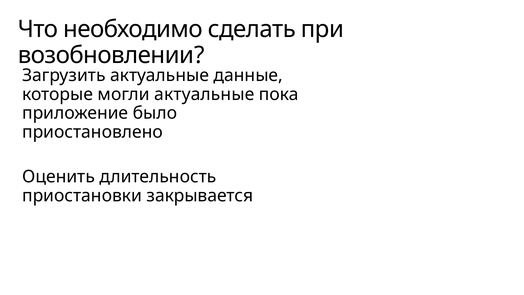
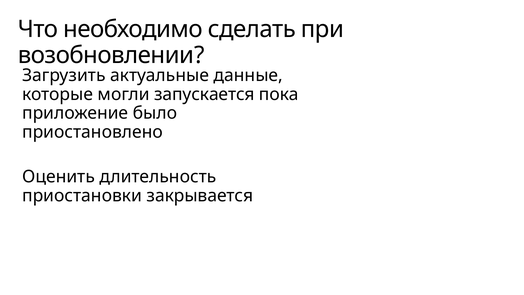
могли актуальные: актуальные -> запускается
